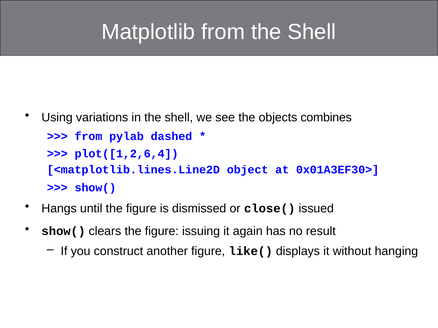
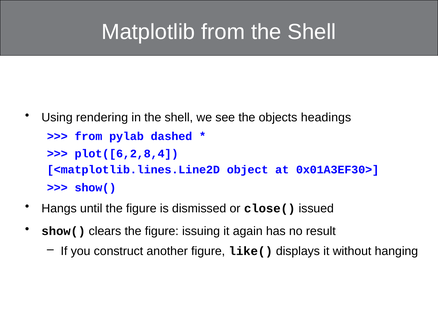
variations: variations -> rendering
combines: combines -> headings
plot([1,2,6,4: plot([1,2,6,4 -> plot([6,2,8,4
